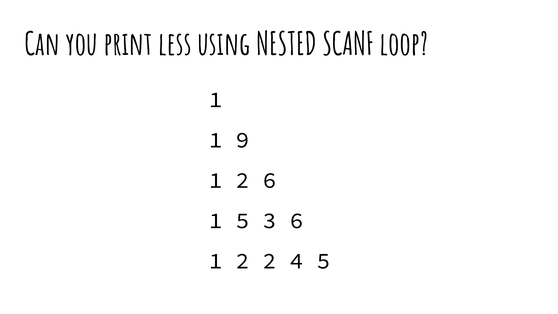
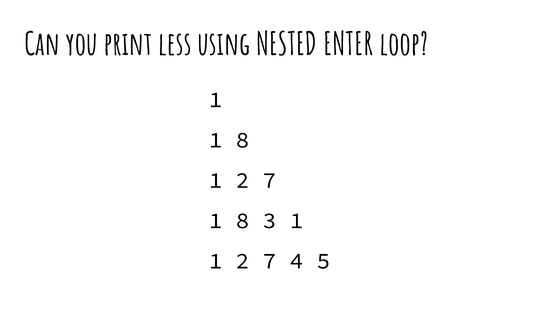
SCANF: SCANF -> ENTER
9 at (242, 140): 9 -> 8
6 at (269, 180): 6 -> 7
5 at (242, 221): 5 -> 8
3 6: 6 -> 1
2 at (269, 261): 2 -> 7
